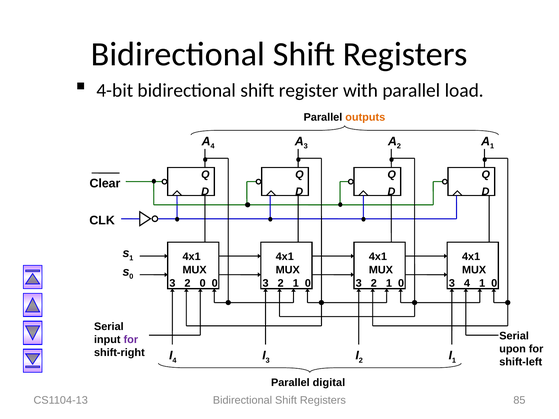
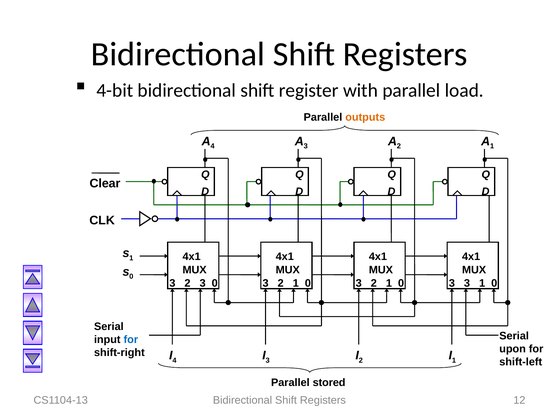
2 0: 0 -> 3
3 4: 4 -> 3
for at (131, 340) colour: purple -> blue
digital: digital -> stored
85: 85 -> 12
